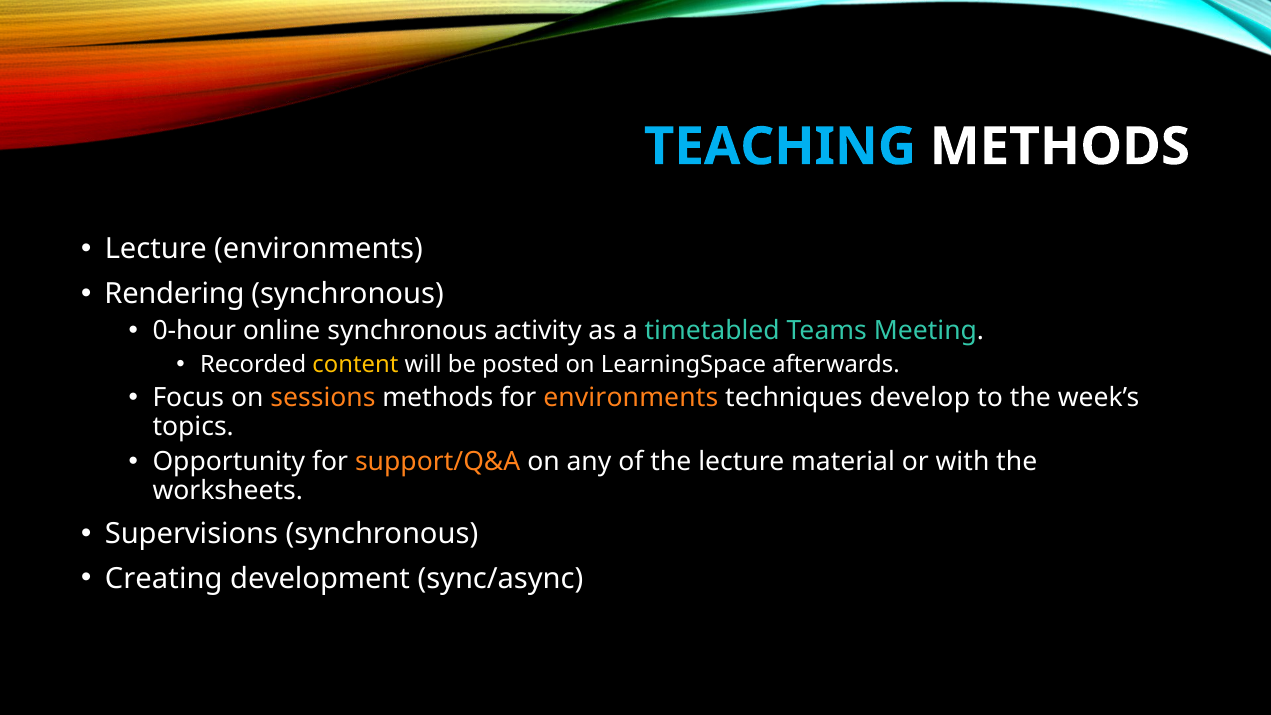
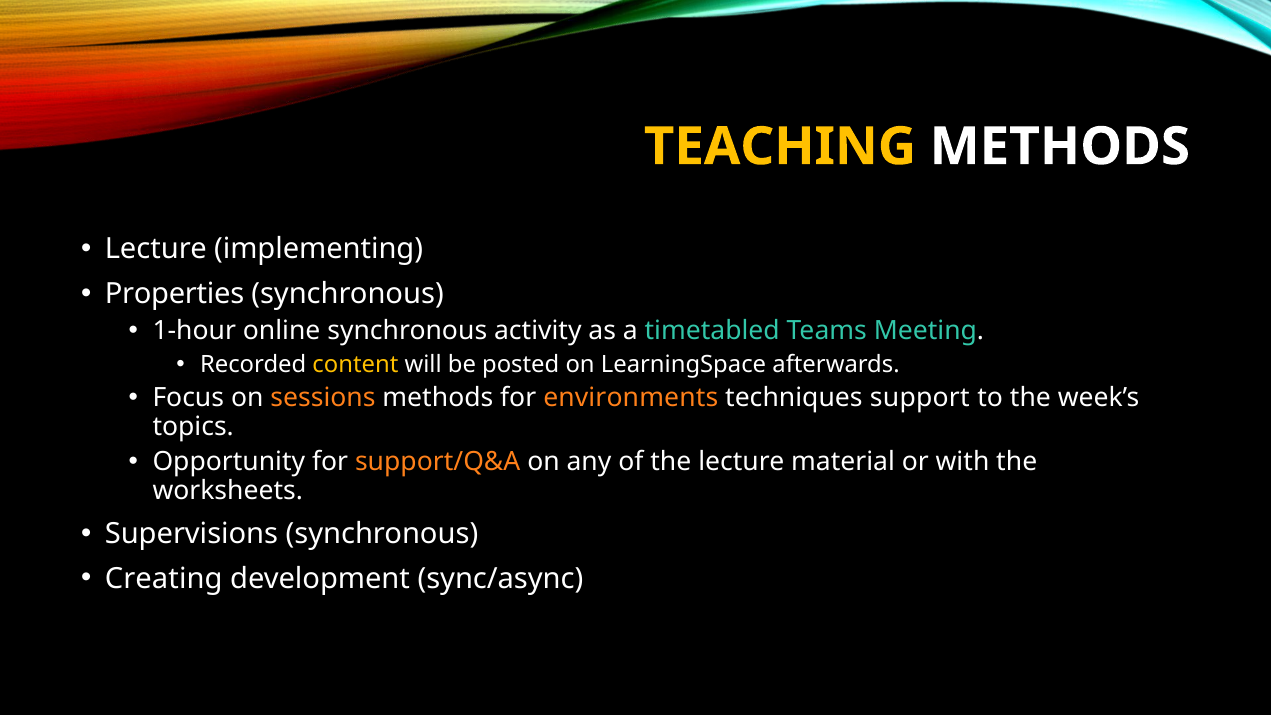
TEACHING colour: light blue -> yellow
Lecture environments: environments -> implementing
Rendering: Rendering -> Properties
0-hour: 0-hour -> 1-hour
develop: develop -> support
